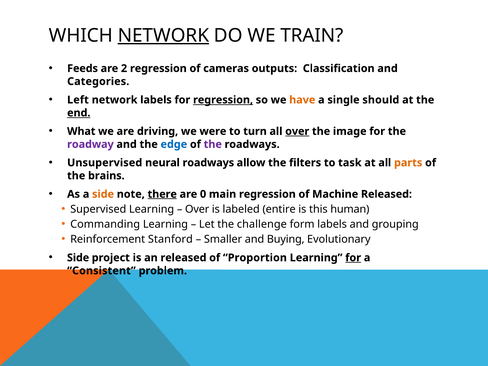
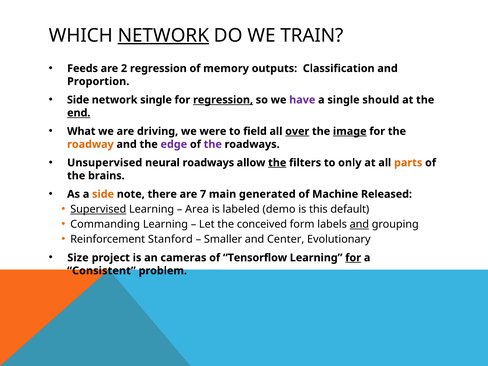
cameras: cameras -> memory
Categories: Categories -> Proportion
Left at (78, 100): Left -> Side
network labels: labels -> single
have colour: orange -> purple
turn: turn -> field
image underline: none -> present
roadway colour: purple -> orange
edge colour: blue -> purple
the at (277, 163) underline: none -> present
task: task -> only
there underline: present -> none
0: 0 -> 7
main regression: regression -> generated
Supervised underline: none -> present
Over at (197, 209): Over -> Area
entire: entire -> demo
human: human -> default
challenge: challenge -> conceived
and at (359, 224) underline: none -> present
Buying: Buying -> Center
Side at (78, 258): Side -> Size
an released: released -> cameras
Proportion: Proportion -> Tensorflow
